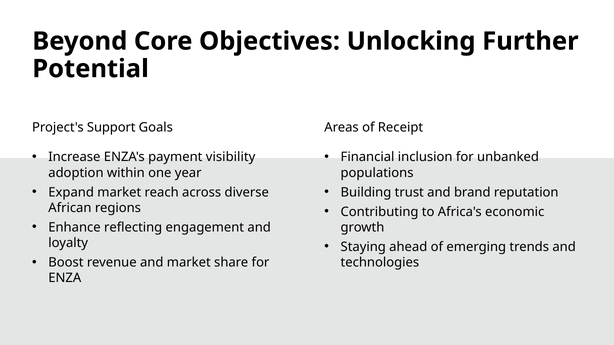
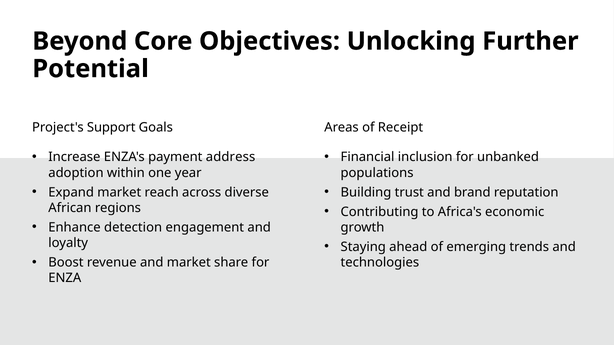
visibility: visibility -> address
reflecting: reflecting -> detection
